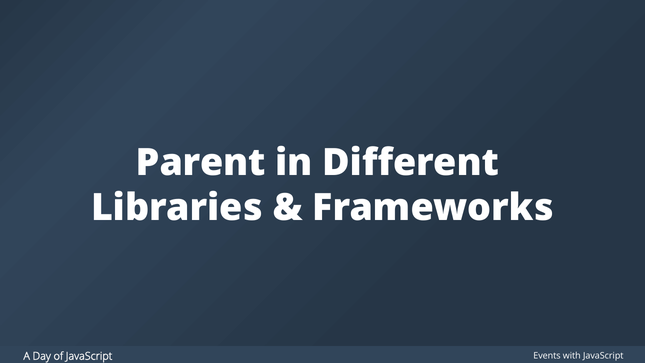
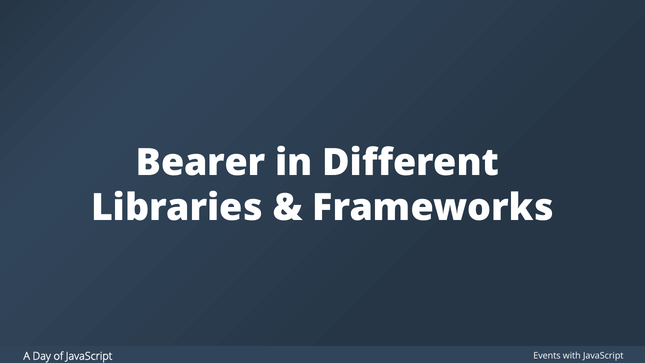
Parent: Parent -> Bearer
